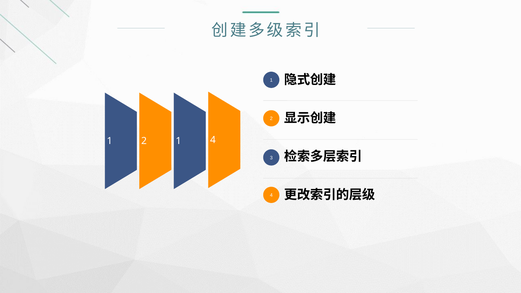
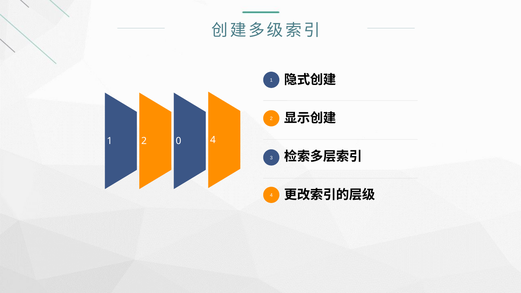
2 1: 1 -> 0
